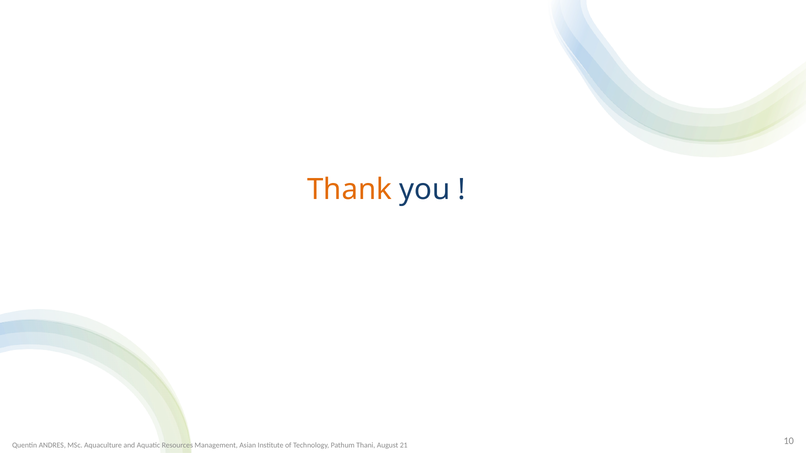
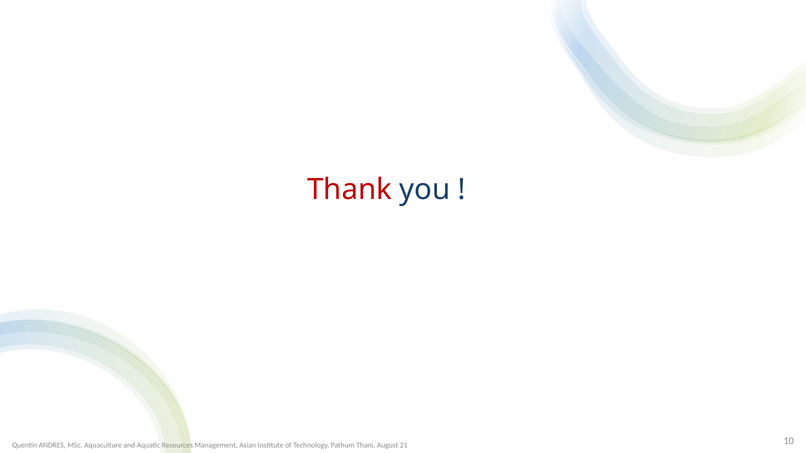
Thank colour: orange -> red
